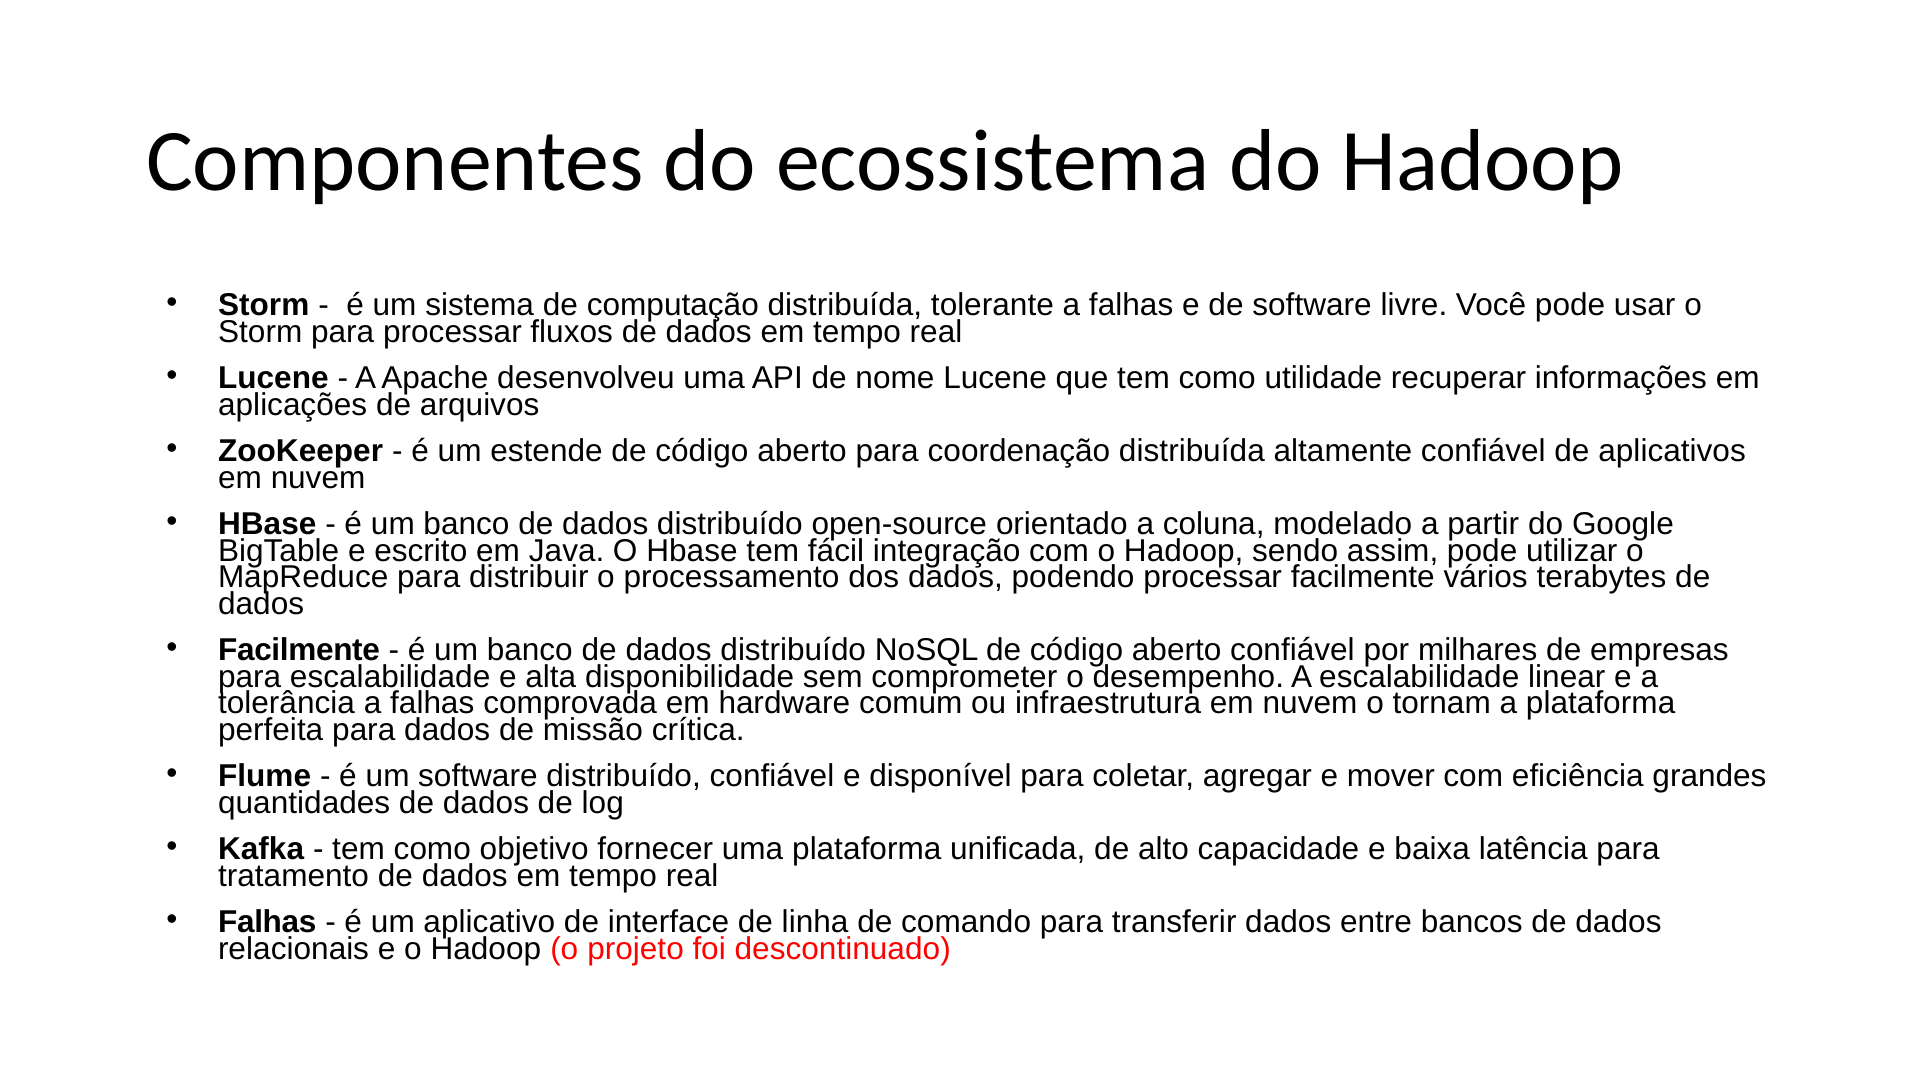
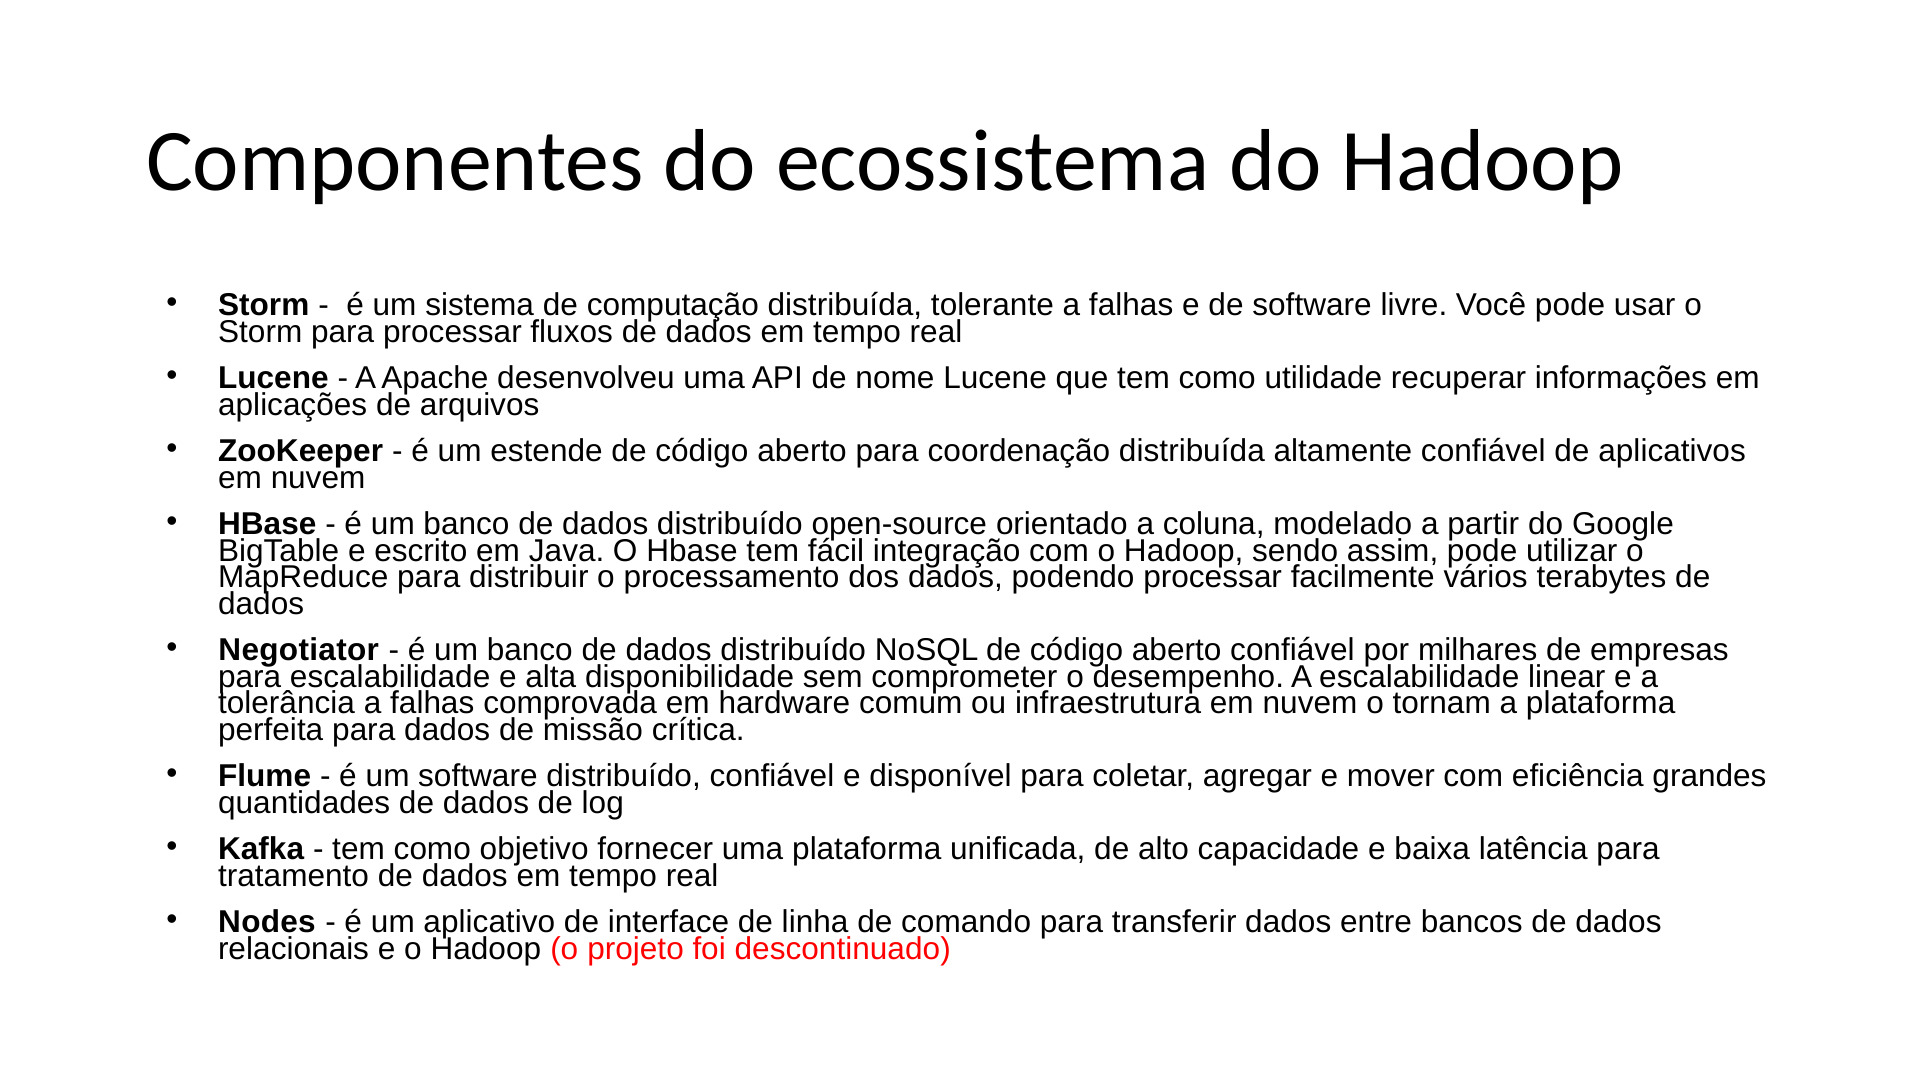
Facilmente at (299, 650): Facilmente -> Negotiator
Falhas at (267, 922): Falhas -> Nodes
